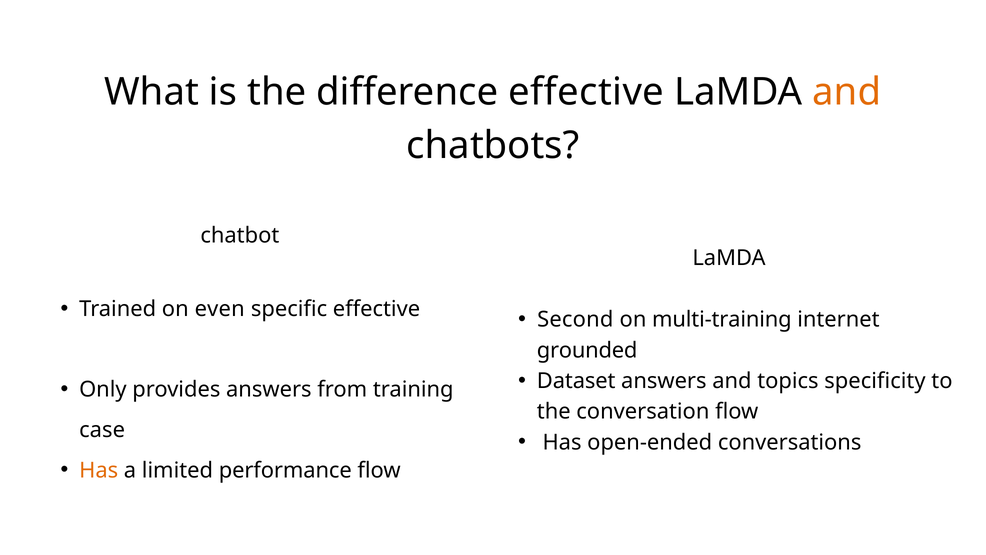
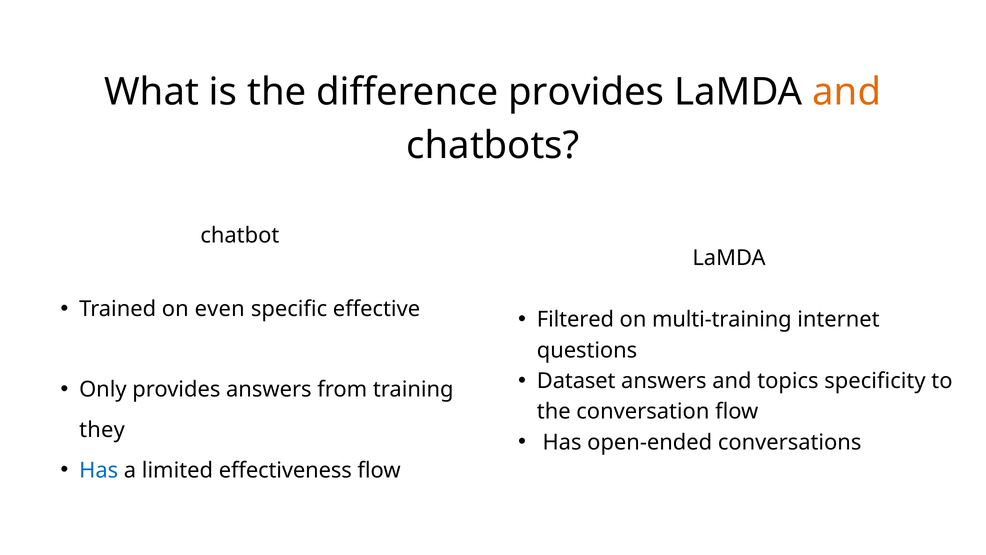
difference effective: effective -> provides
Second: Second -> Filtered
grounded: grounded -> questions
case: case -> they
Has at (99, 470) colour: orange -> blue
performance: performance -> effectiveness
